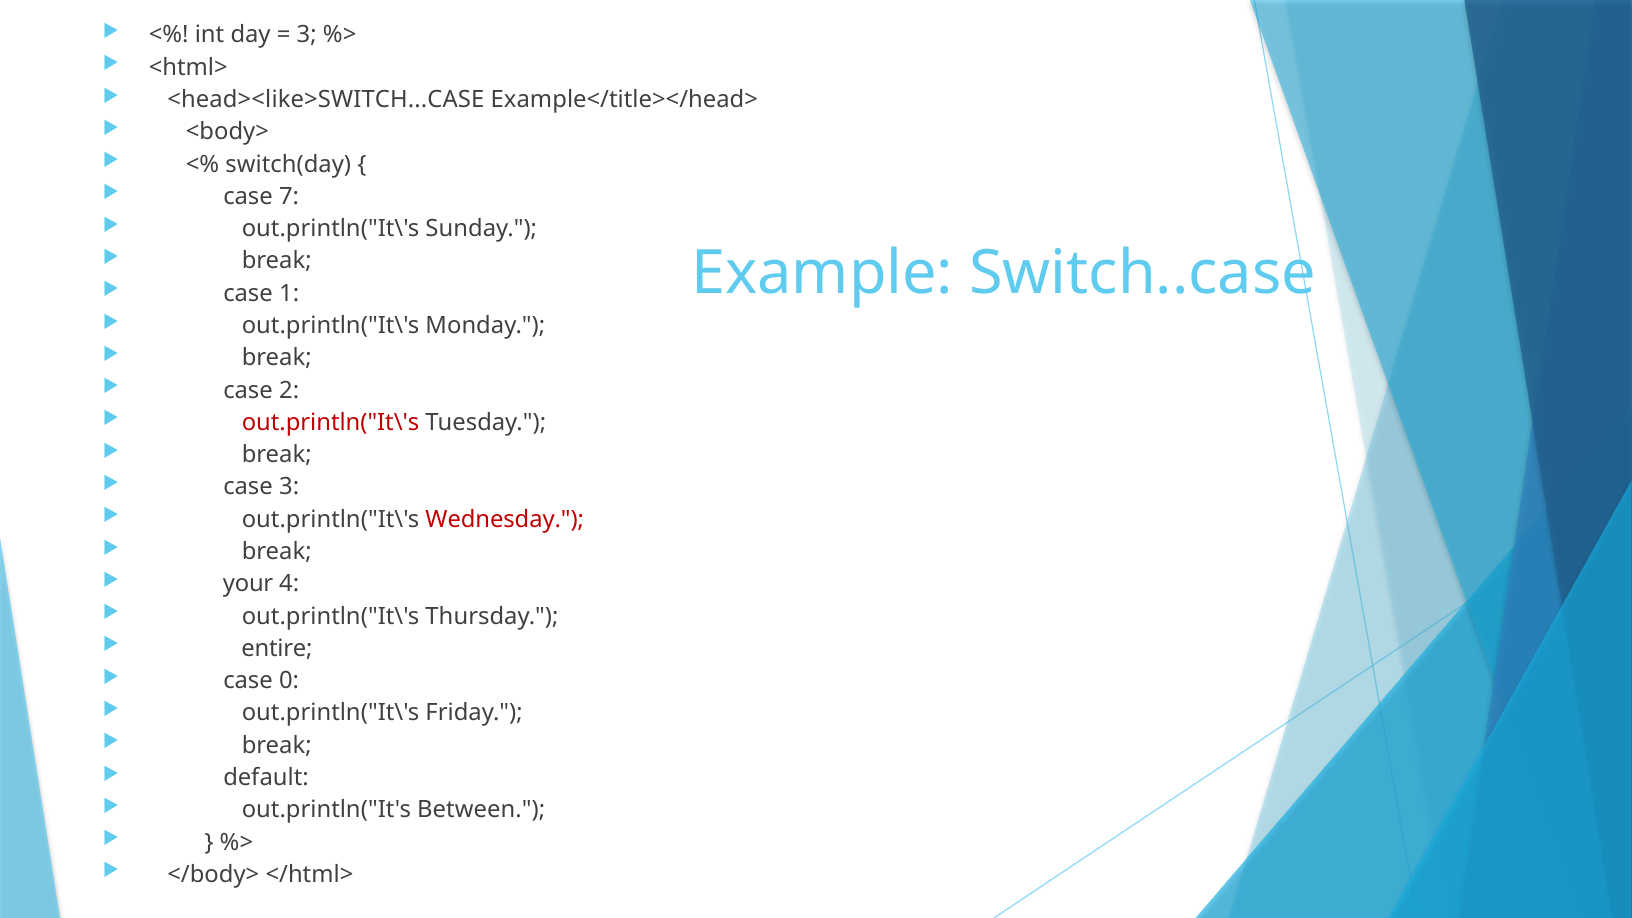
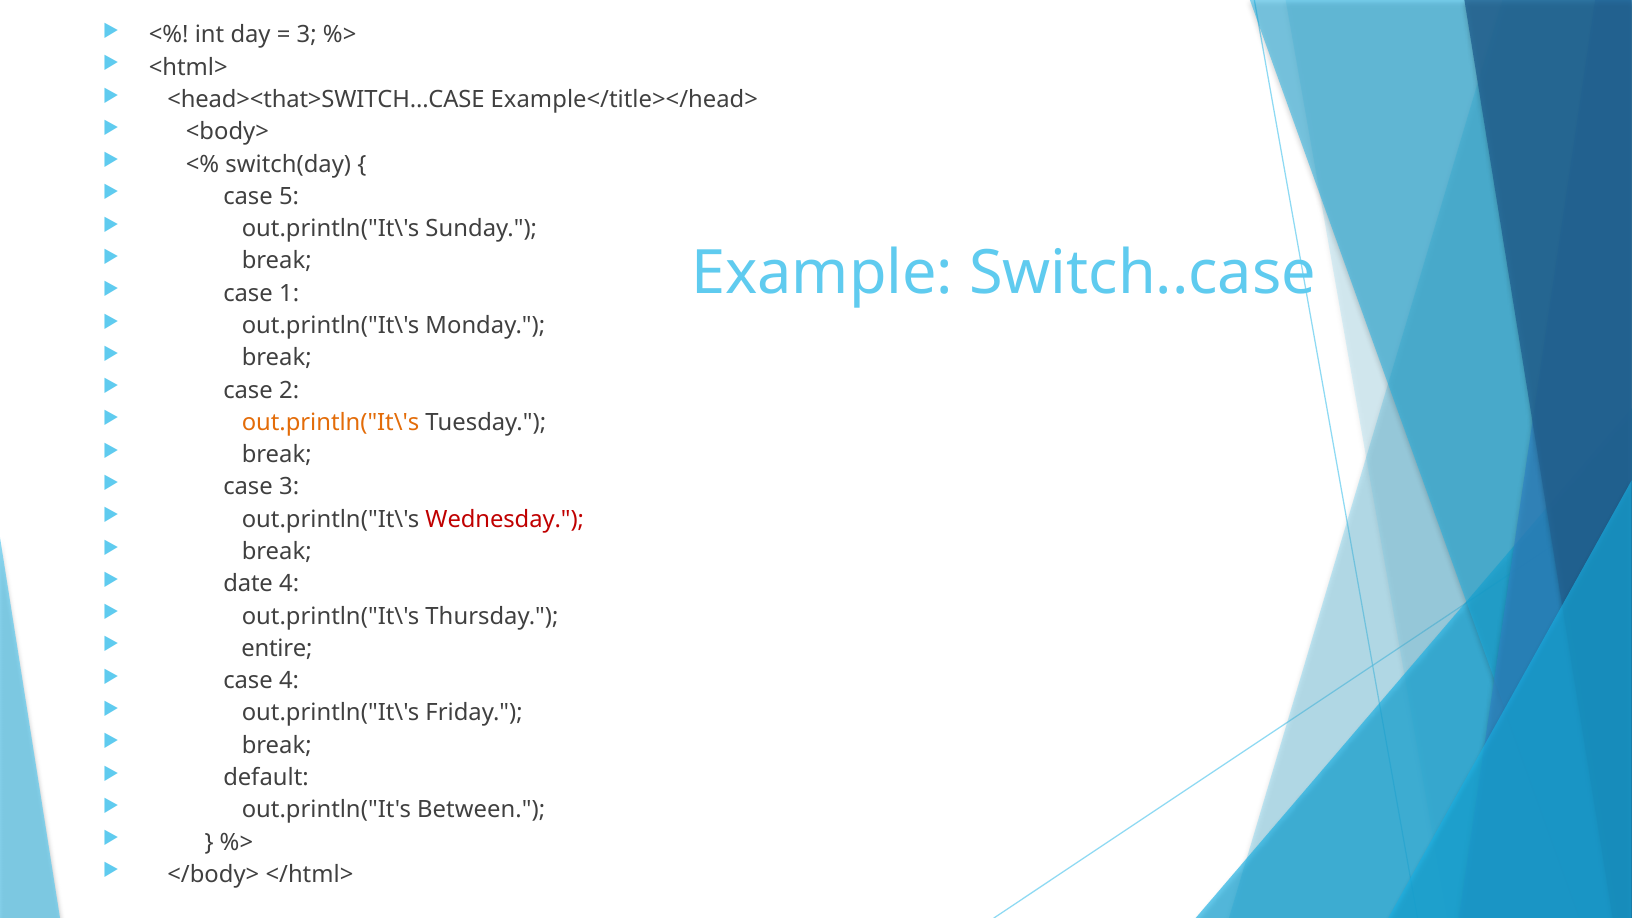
<head><like>SWITCH...CASE: <head><like>SWITCH...CASE -> <head><that>SWITCH...CASE
7: 7 -> 5
out.println("It\'s at (331, 422) colour: red -> orange
your: your -> date
case 0: 0 -> 4
